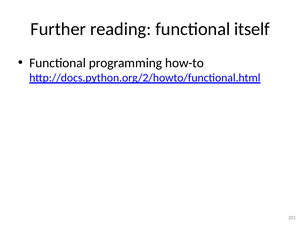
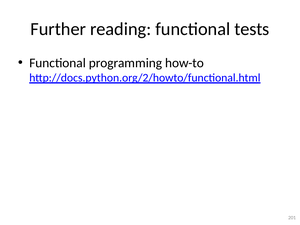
itself: itself -> tests
